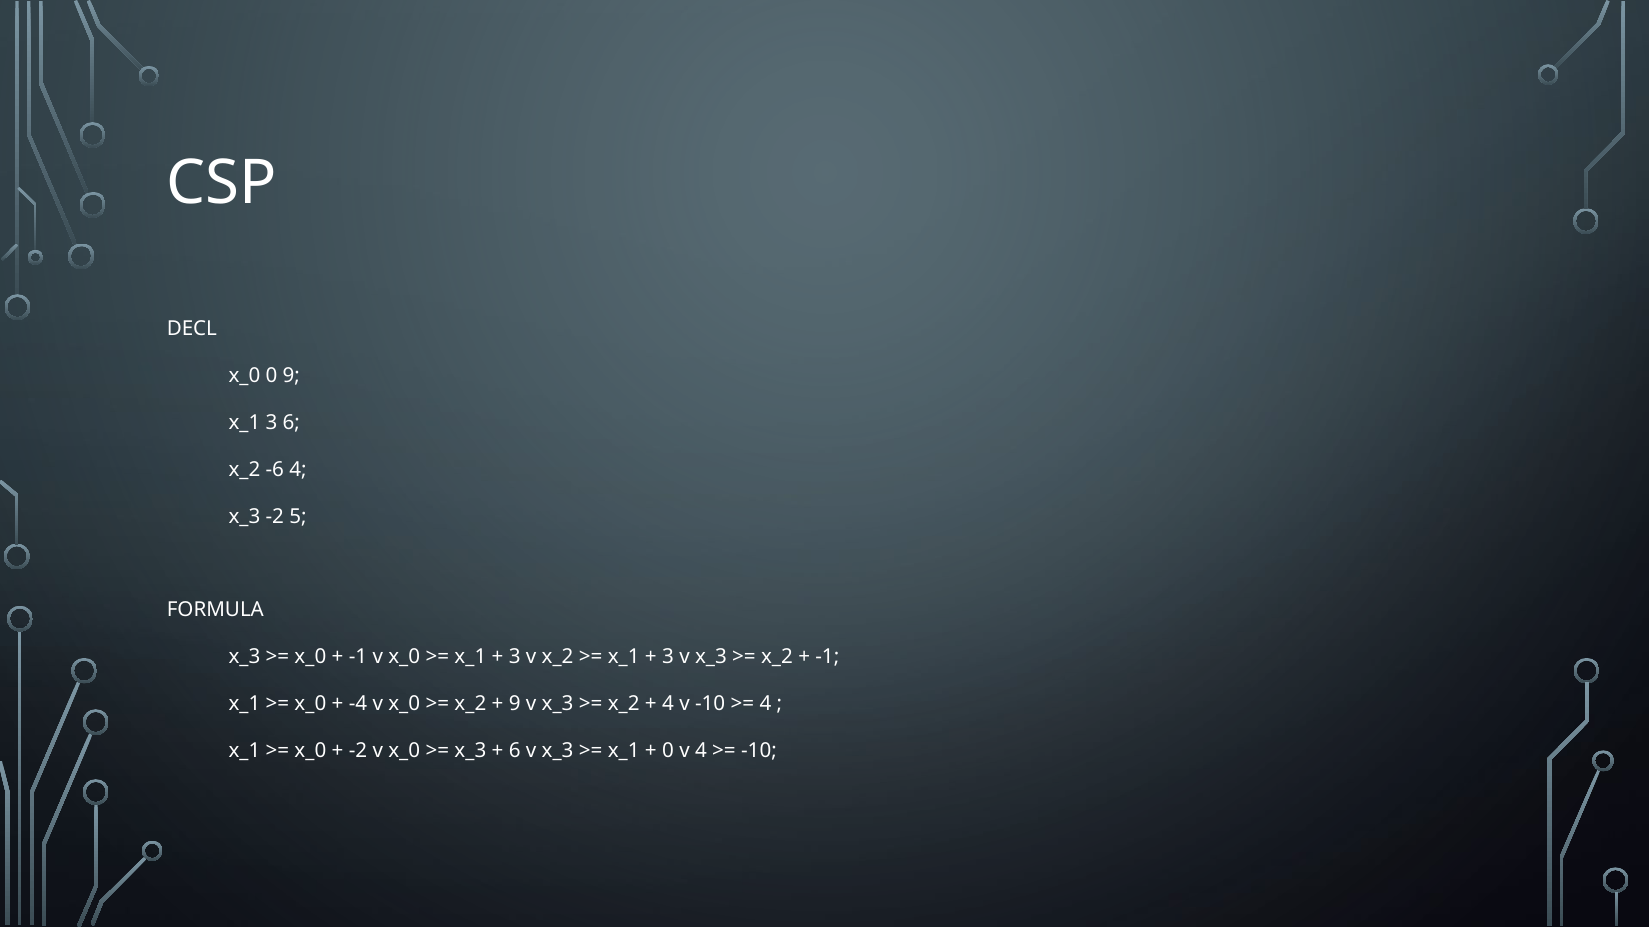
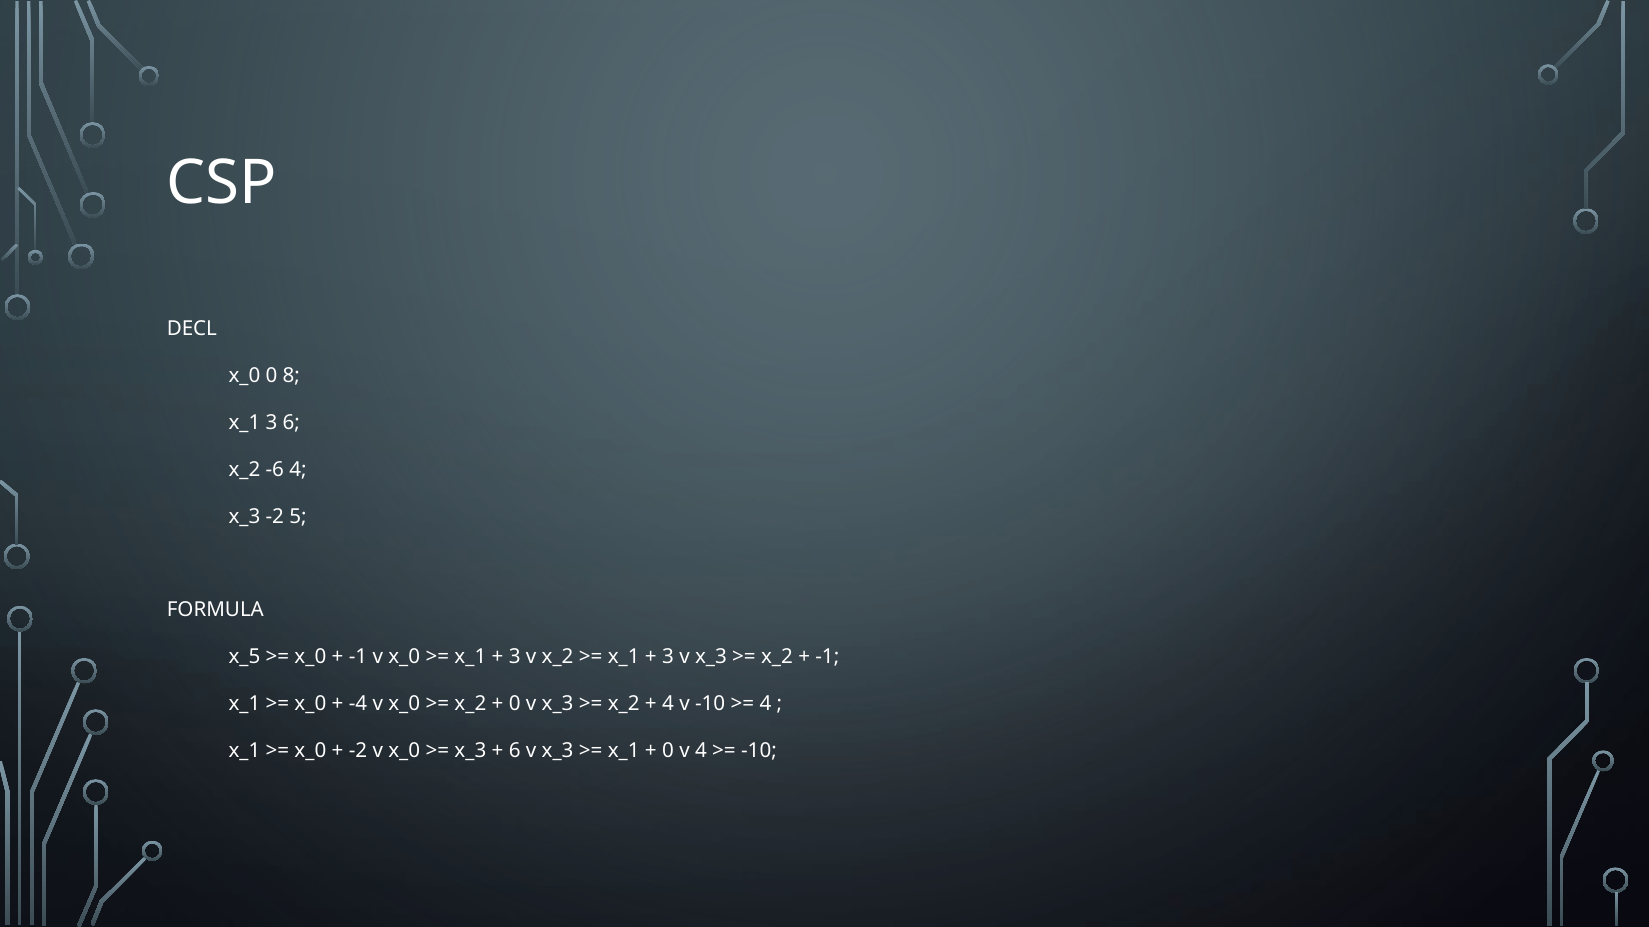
0 9: 9 -> 8
x_3 at (244, 657): x_3 -> x_5
9 at (515, 704): 9 -> 0
